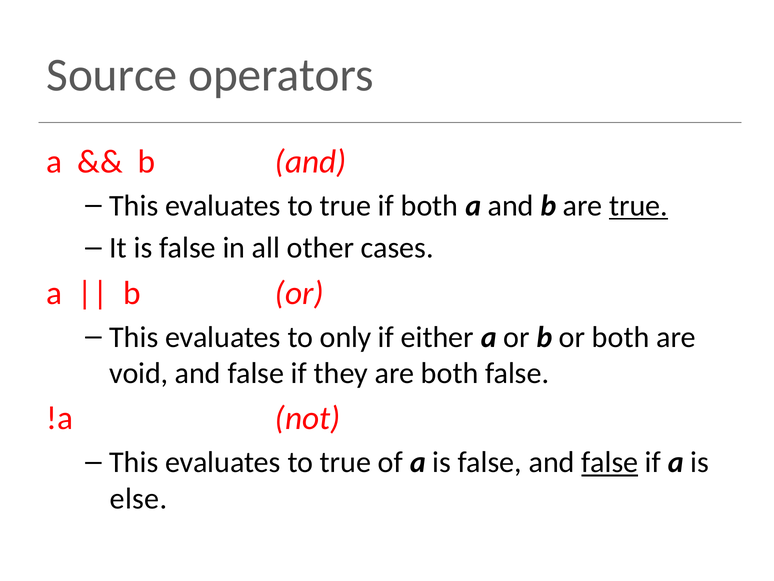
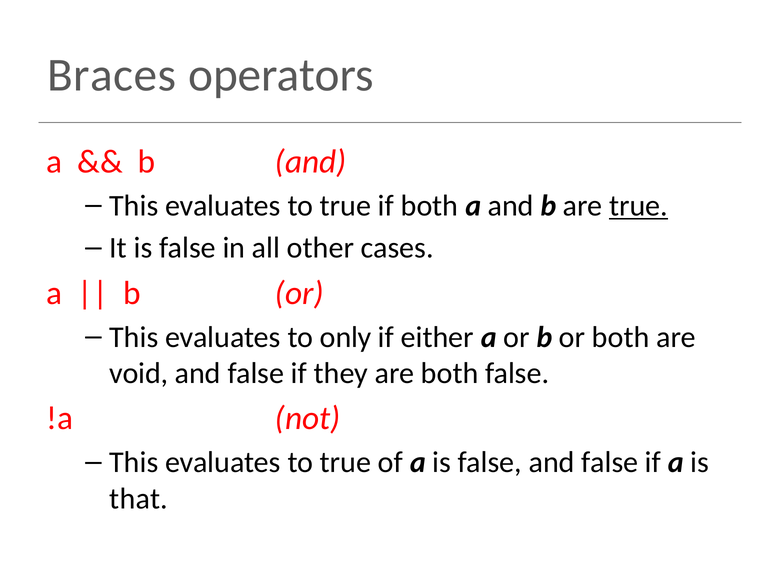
Source: Source -> Braces
false at (610, 462) underline: present -> none
else: else -> that
